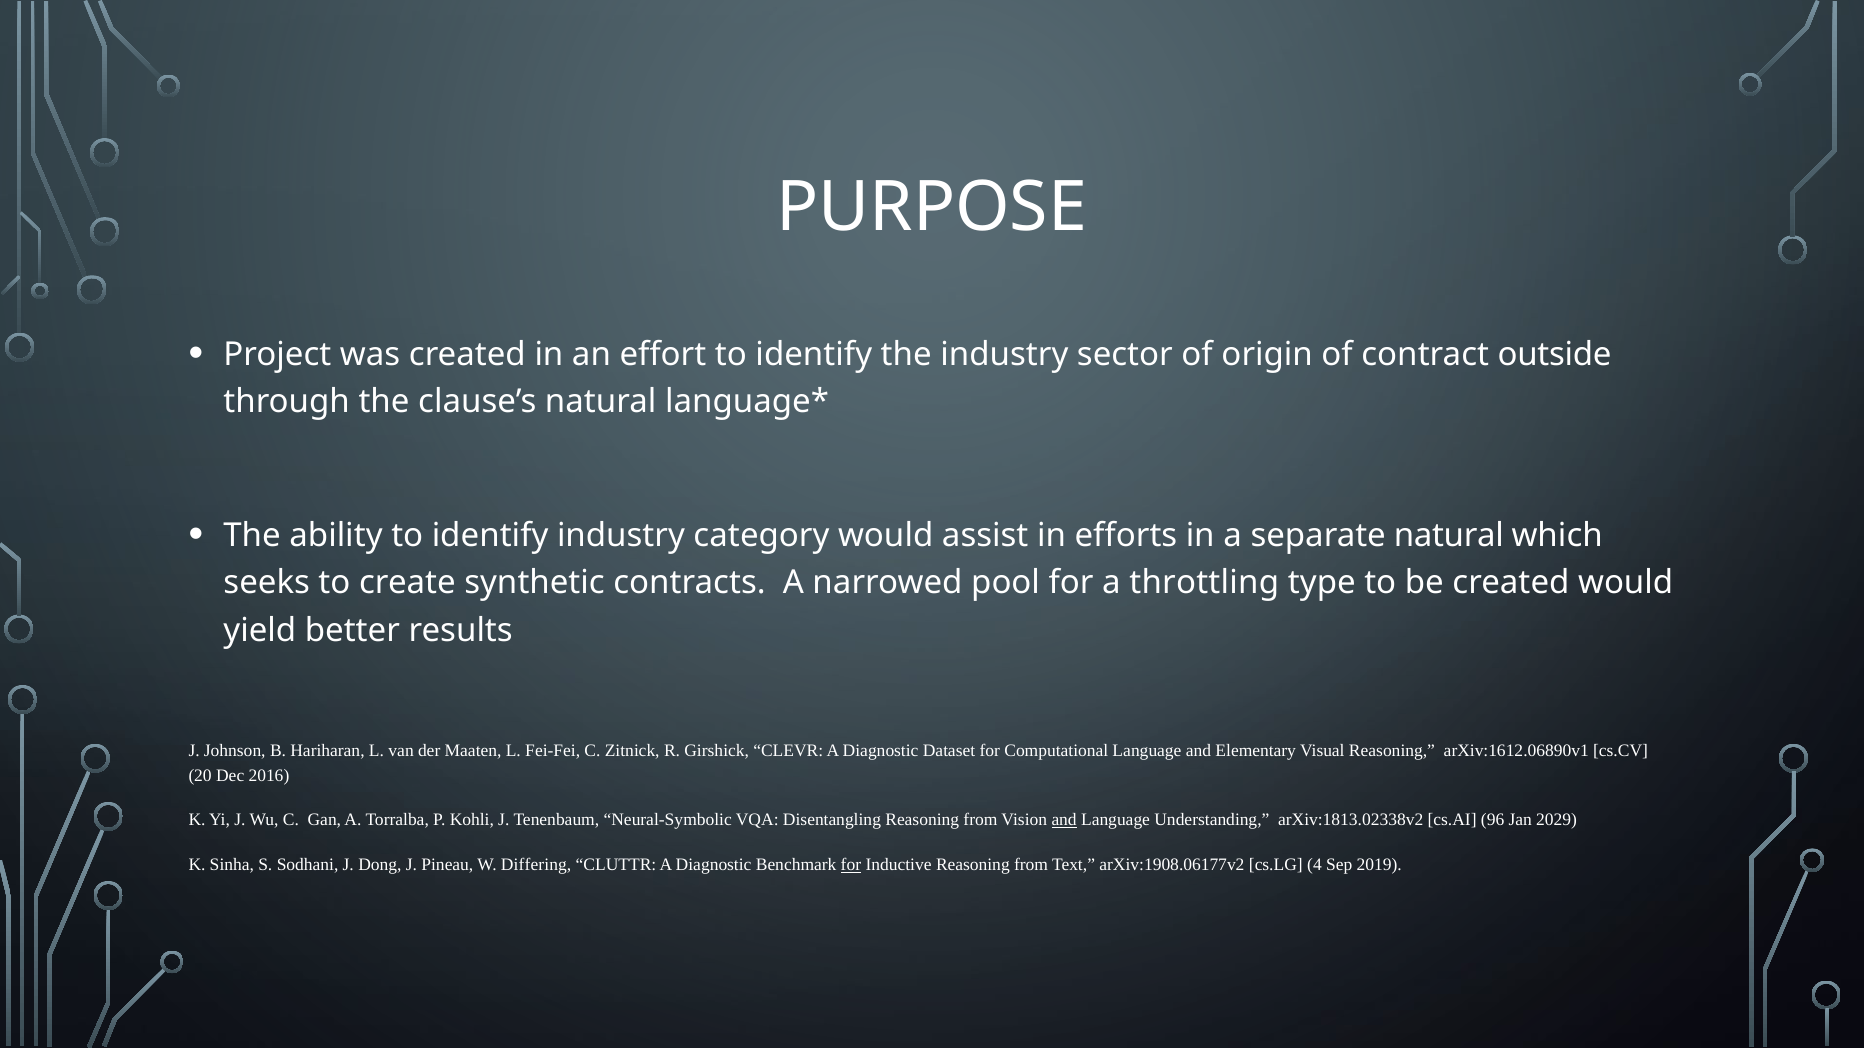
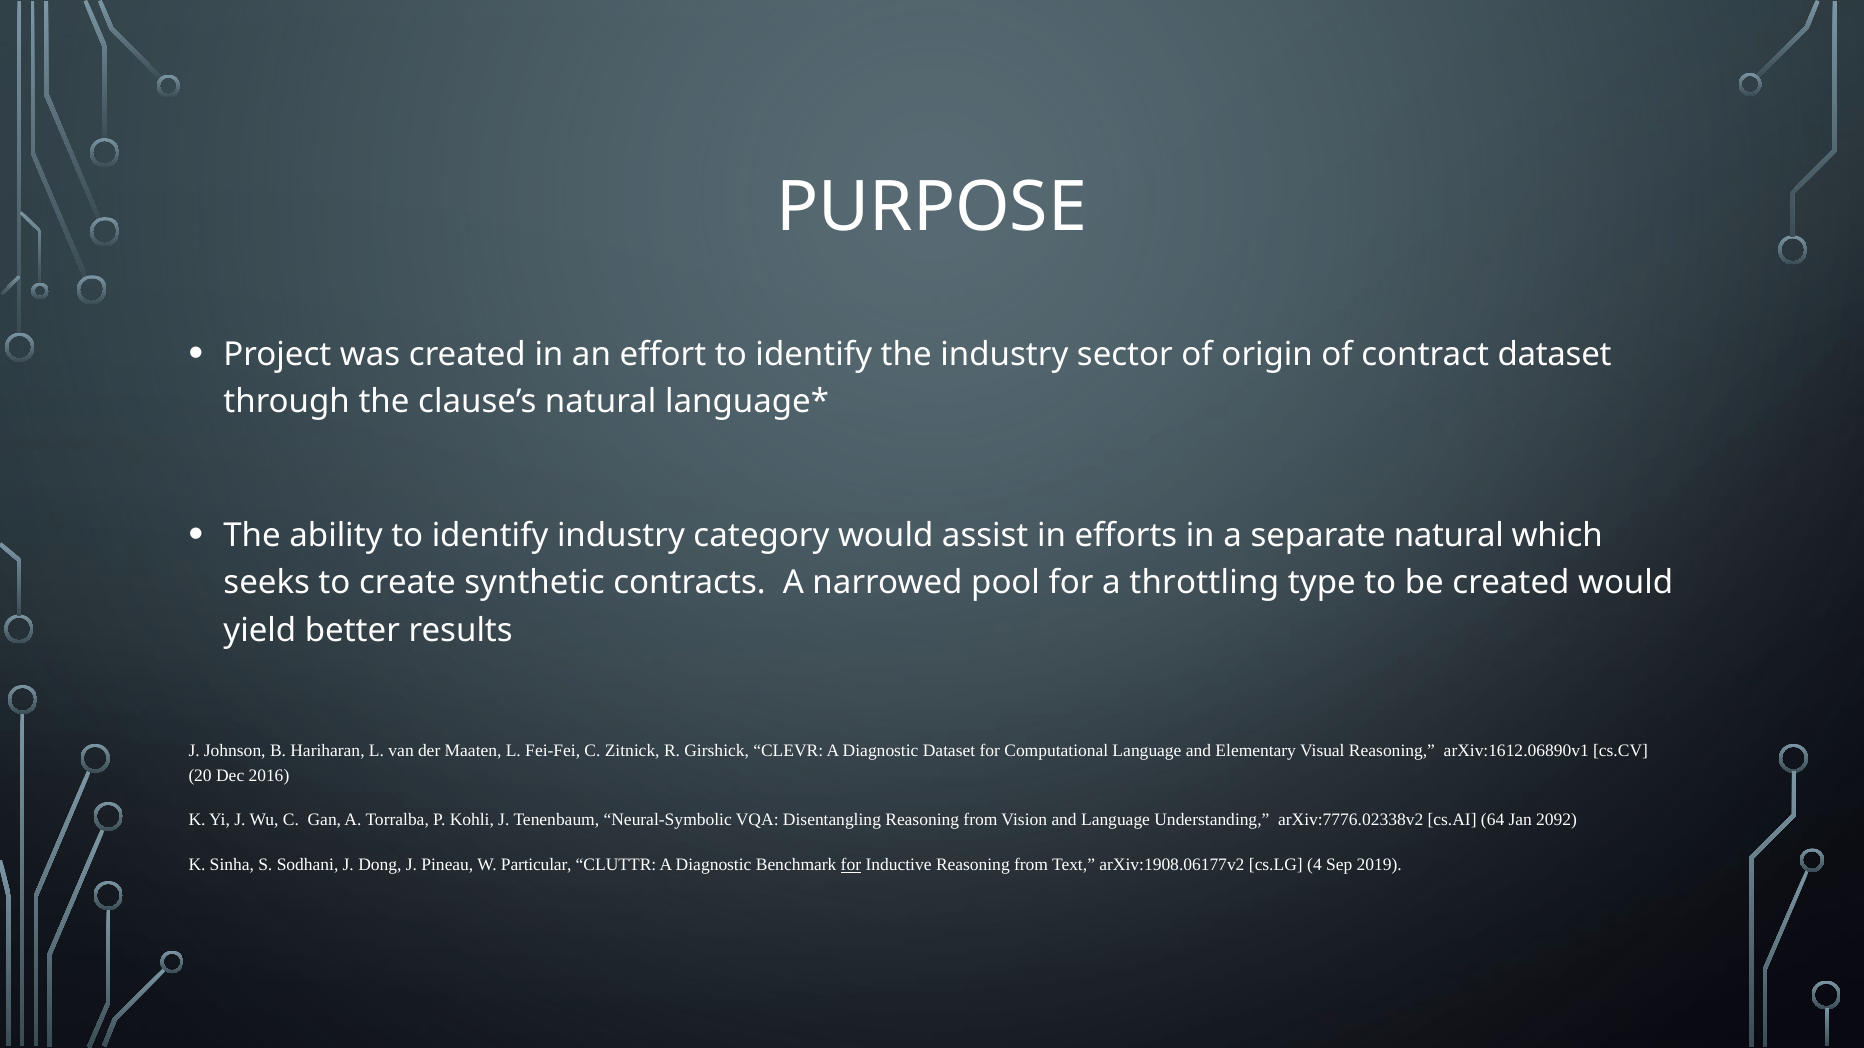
contract outside: outside -> dataset
and at (1064, 821) underline: present -> none
arXiv:1813.02338v2: arXiv:1813.02338v2 -> arXiv:7776.02338v2
96: 96 -> 64
2029: 2029 -> 2092
Differing: Differing -> Particular
